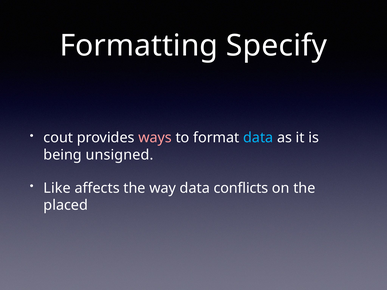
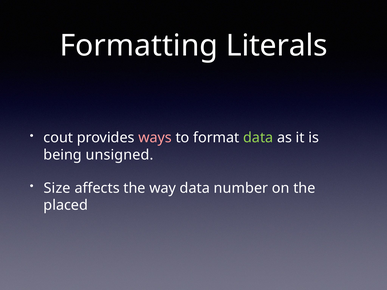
Specify: Specify -> Literals
data at (258, 138) colour: light blue -> light green
Like: Like -> Size
conflicts: conflicts -> number
